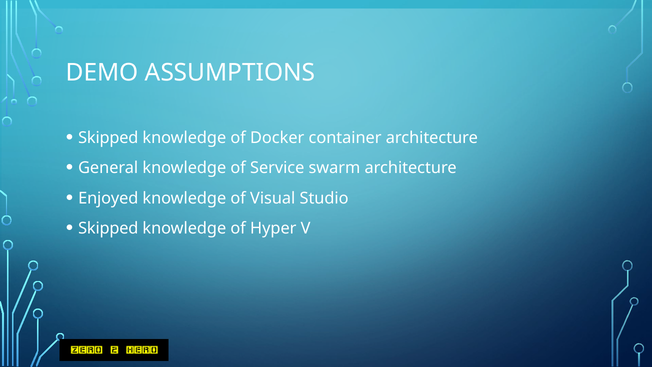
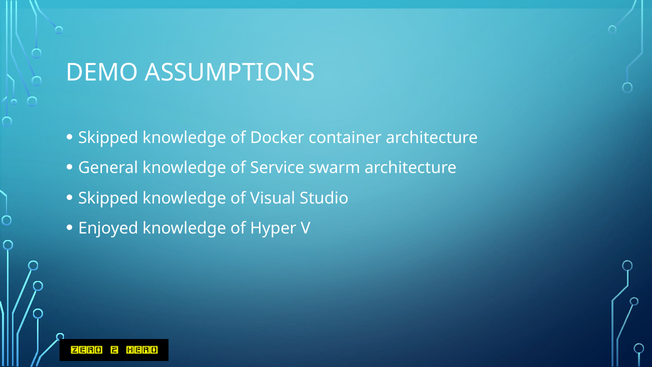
Enjoyed at (108, 198): Enjoyed -> Skipped
Skipped at (108, 228): Skipped -> Enjoyed
